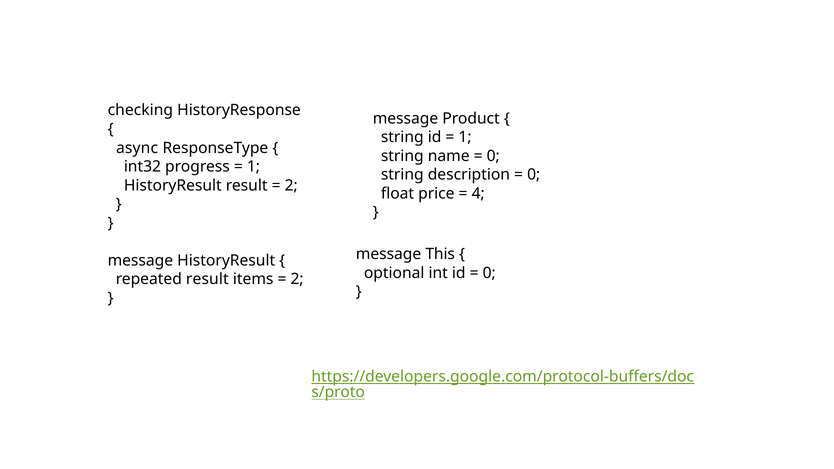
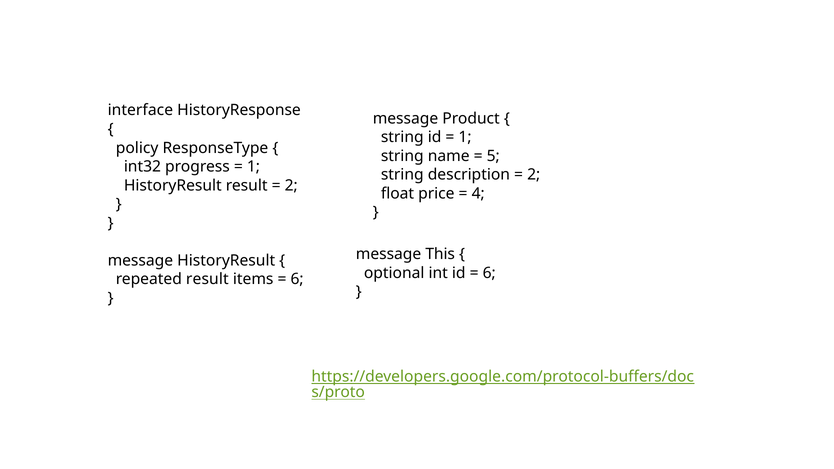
checking: checking -> interface
async: async -> policy
0 at (493, 156): 0 -> 5
0 at (534, 175): 0 -> 2
0 at (489, 273): 0 -> 6
2 at (297, 279): 2 -> 6
